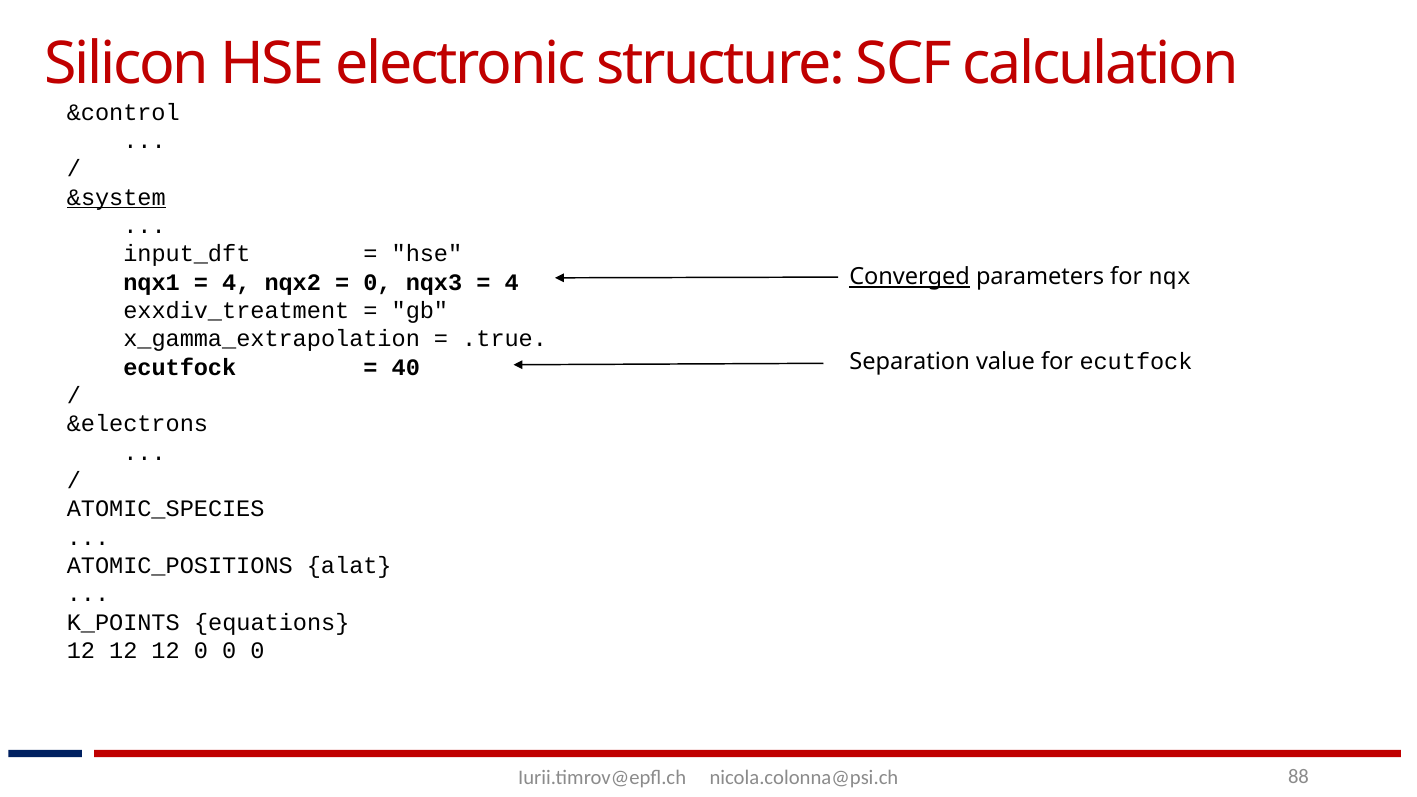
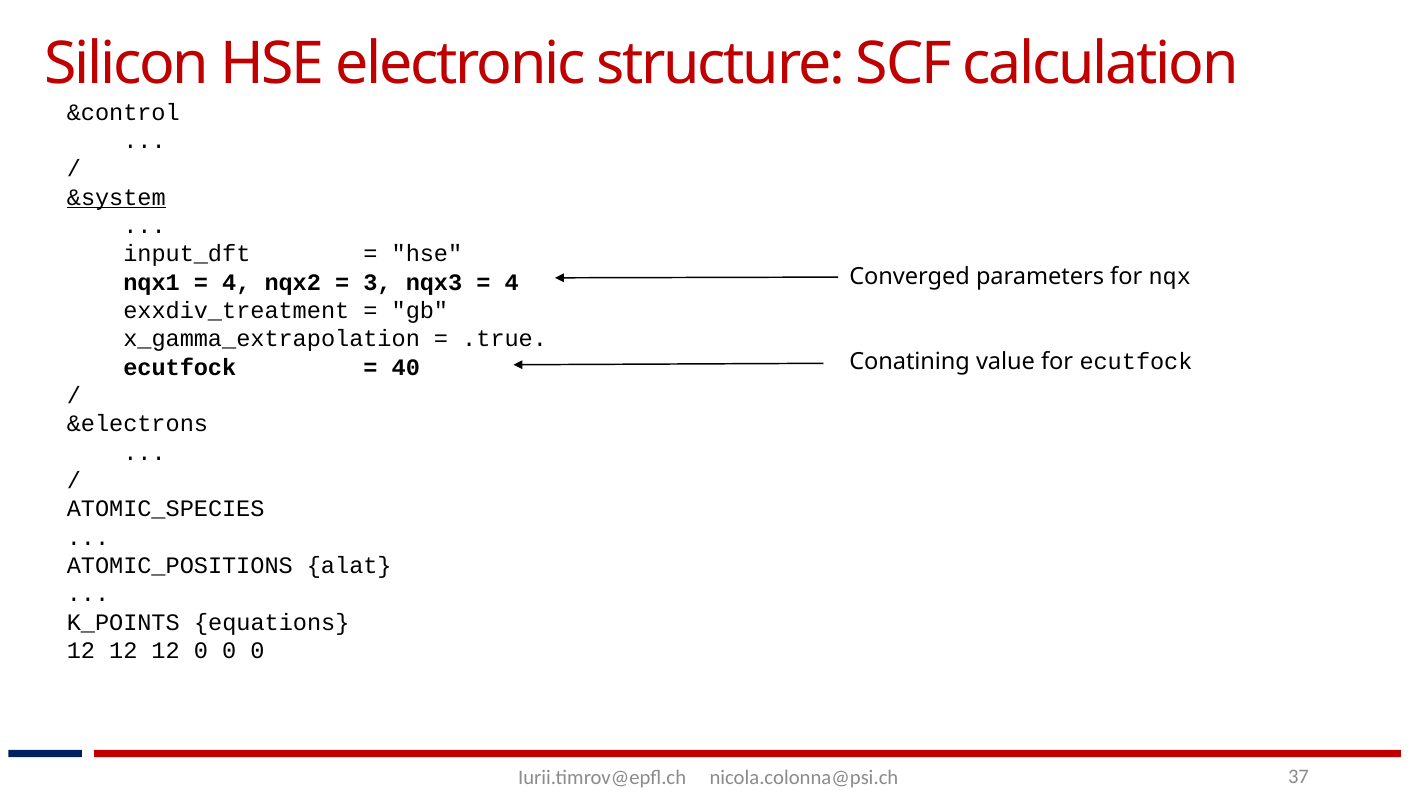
Converged underline: present -> none
0 at (377, 283): 0 -> 3
Separation: Separation -> Conatining
88: 88 -> 37
